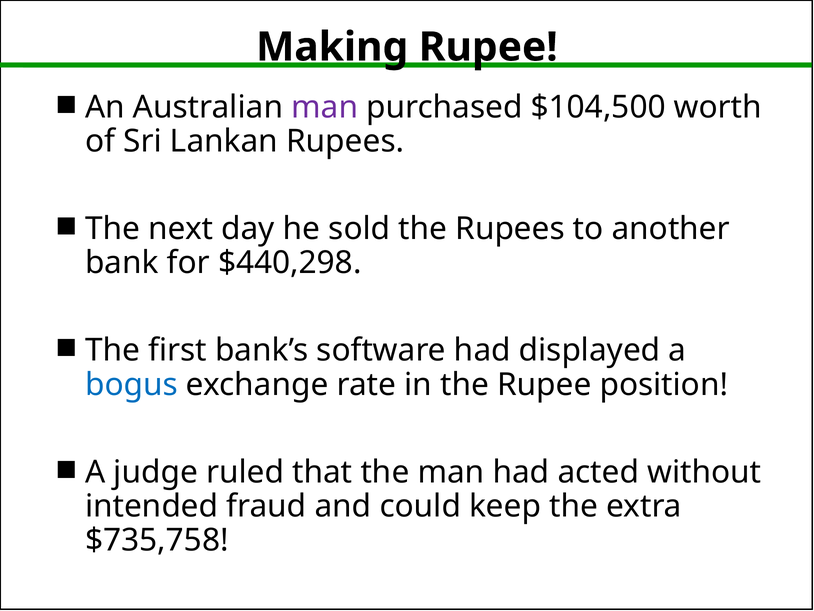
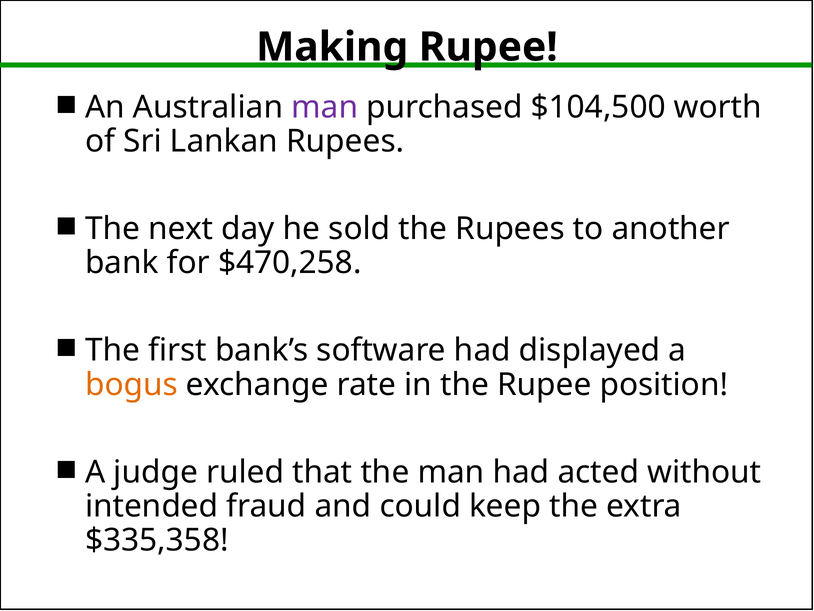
$440,298: $440,298 -> $470,258
bogus colour: blue -> orange
$735,758: $735,758 -> $335,358
